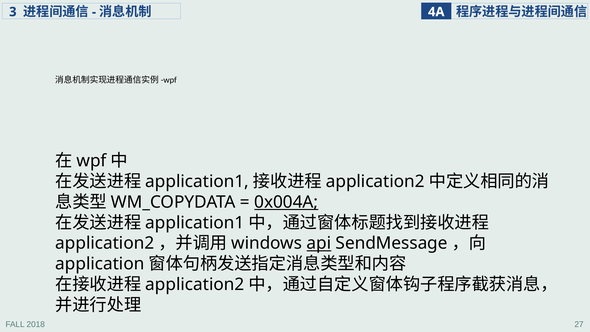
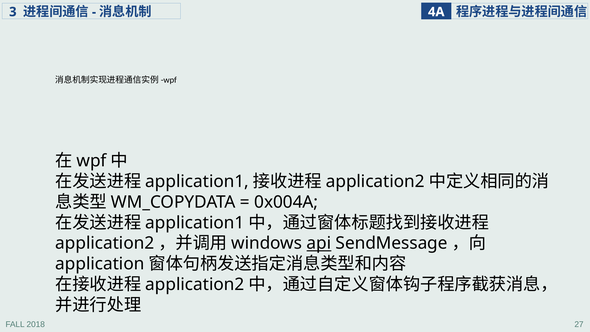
0x004A underline: present -> none
